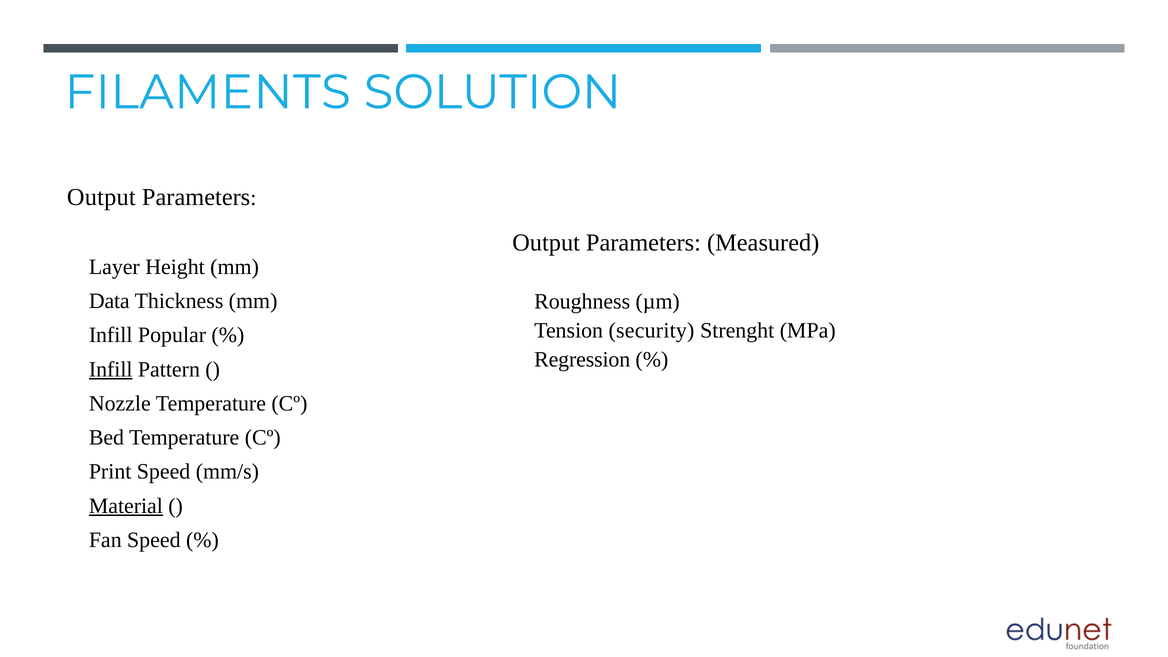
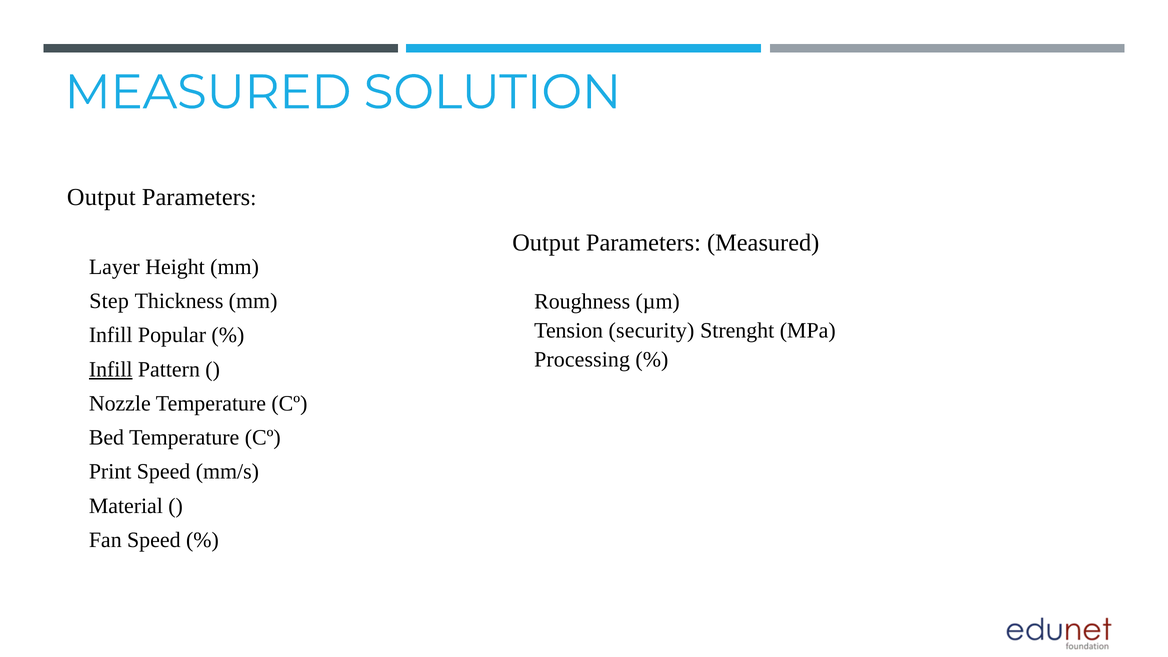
FILAMENTS at (208, 92): FILAMENTS -> MEASURED
Data: Data -> Step
Regression: Regression -> Processing
Material underline: present -> none
